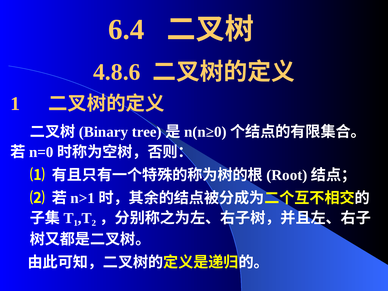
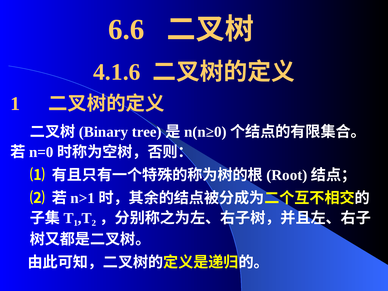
6.4: 6.4 -> 6.6
4.8.6: 4.8.6 -> 4.1.6
